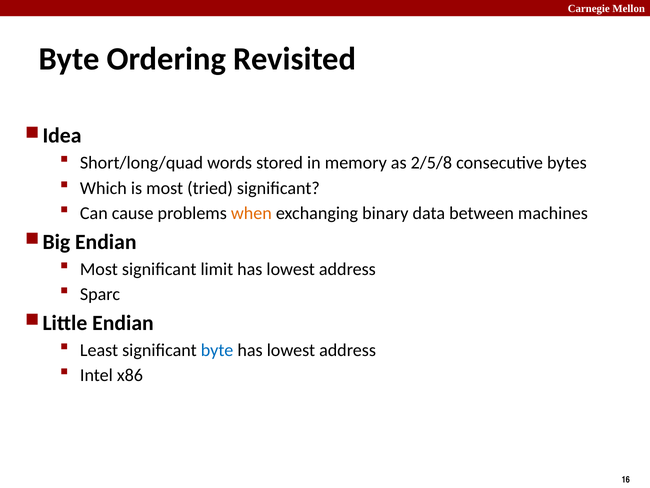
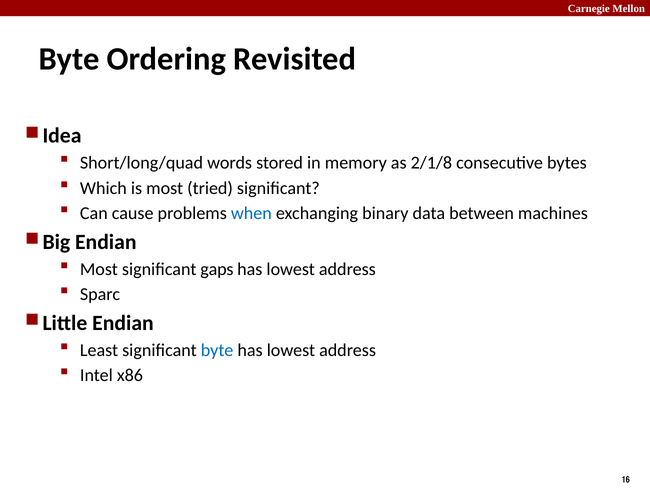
2/5/8: 2/5/8 -> 2/1/8
when colour: orange -> blue
limit: limit -> gaps
